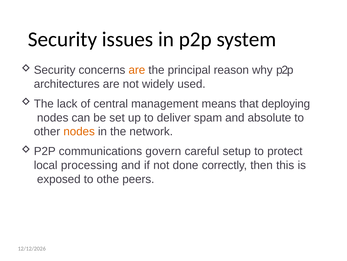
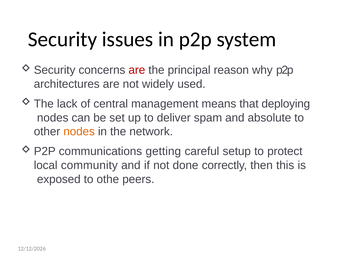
are at (137, 70) colour: orange -> red
govern: govern -> getting
processing: processing -> community
